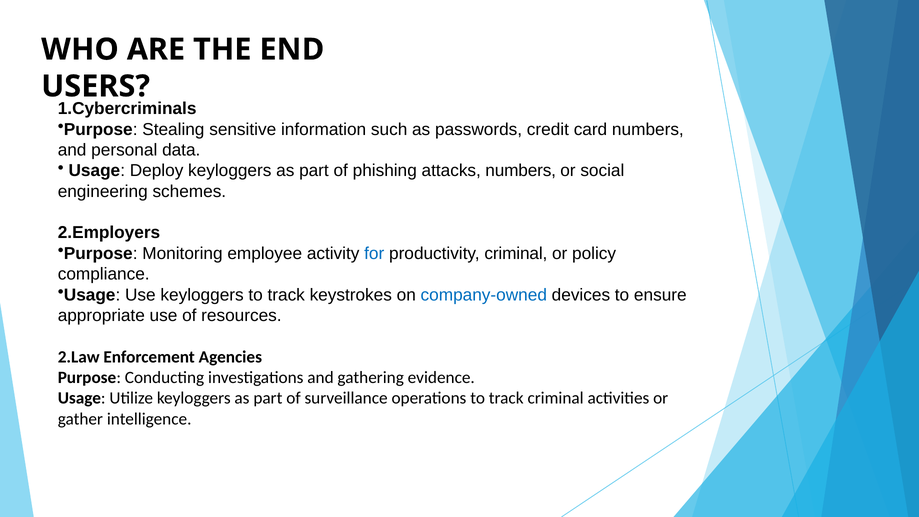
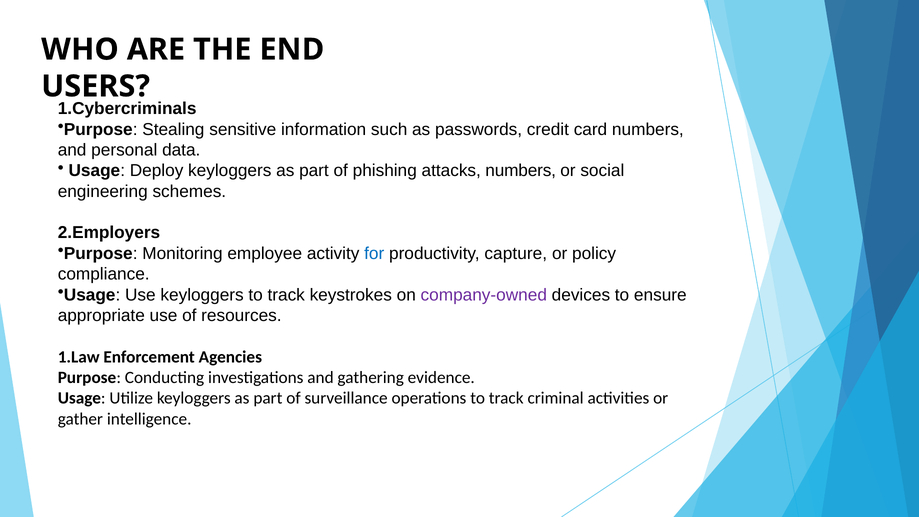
productivity criminal: criminal -> capture
company-owned colour: blue -> purple
2.Law: 2.Law -> 1.Law
